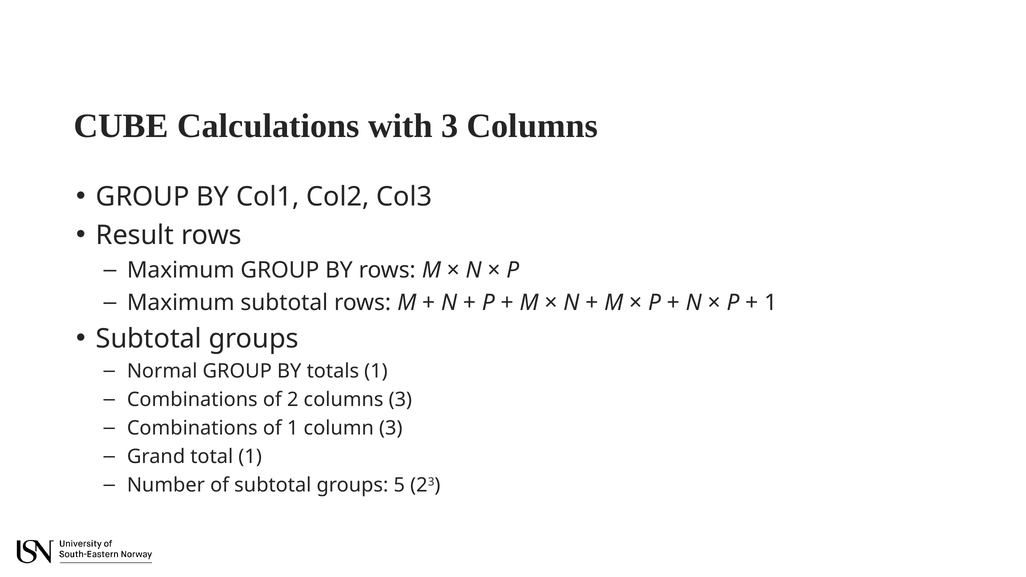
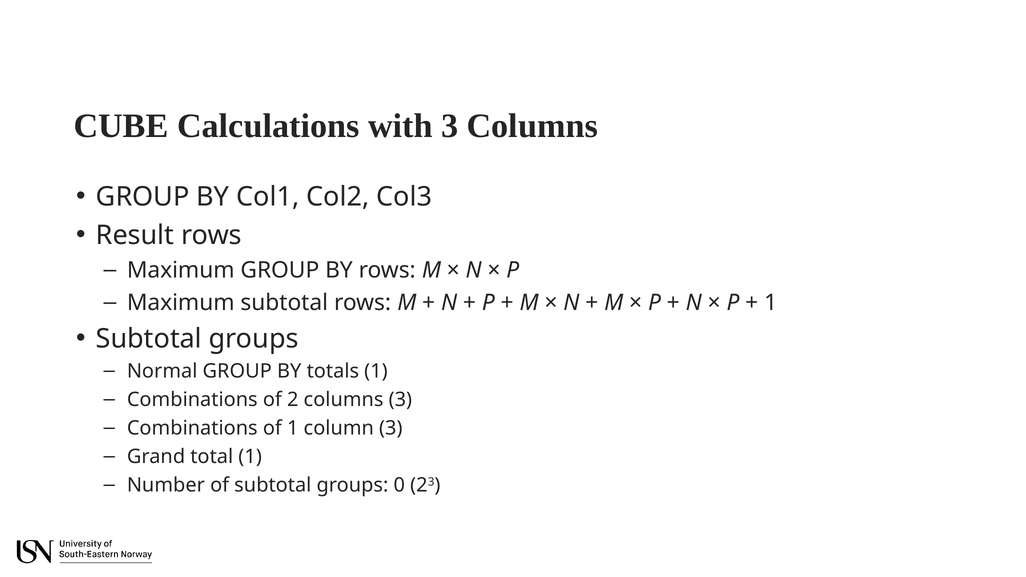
5: 5 -> 0
